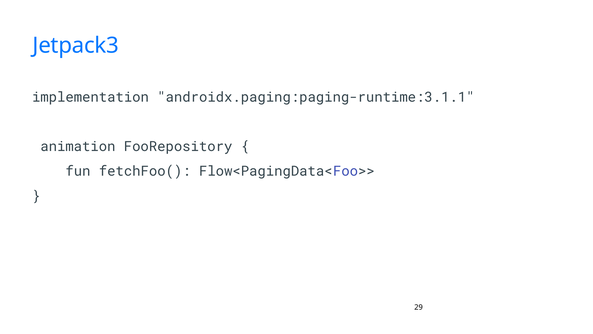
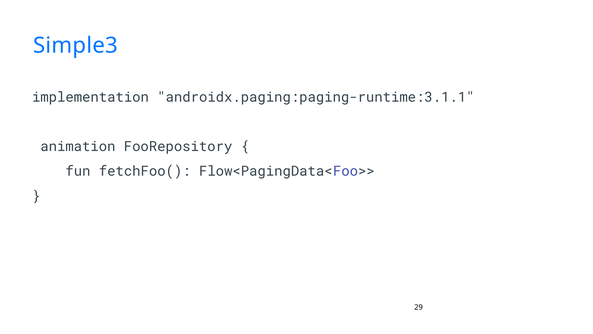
Jetpack3: Jetpack3 -> Simple3
